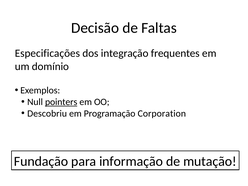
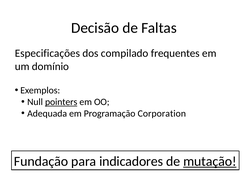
integração: integração -> compilado
Descobriu: Descobriu -> Adequada
informação: informação -> indicadores
mutação underline: none -> present
